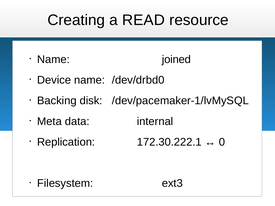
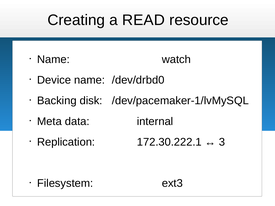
joined: joined -> watch
0: 0 -> 3
